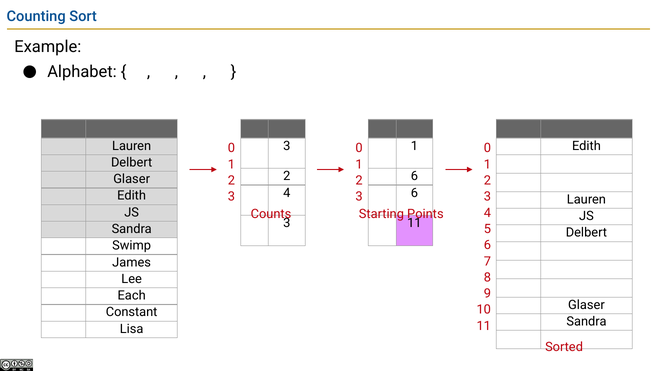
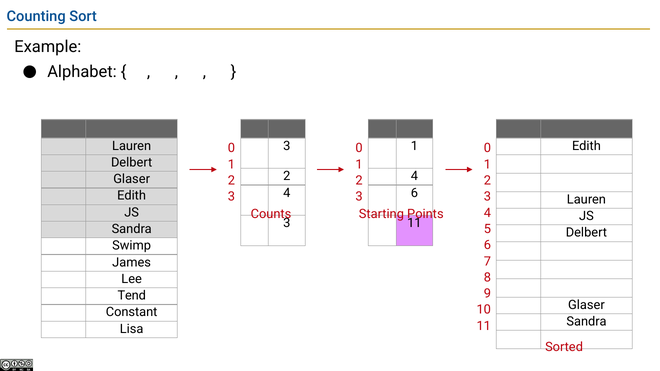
6 at (414, 176): 6 -> 4
Each: Each -> Tend
